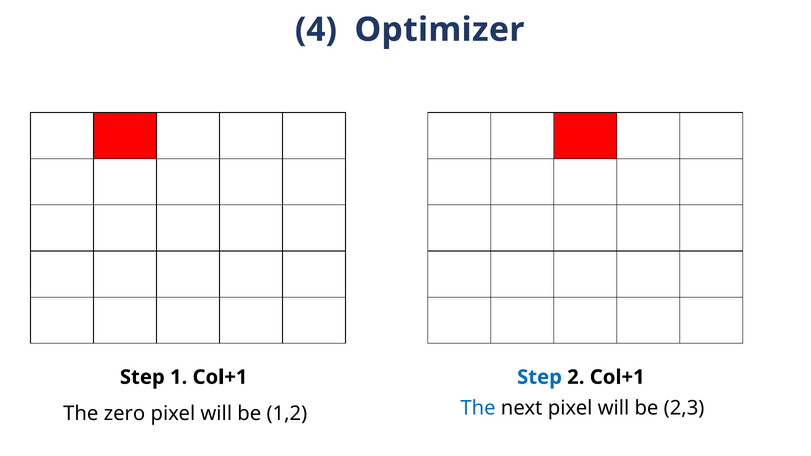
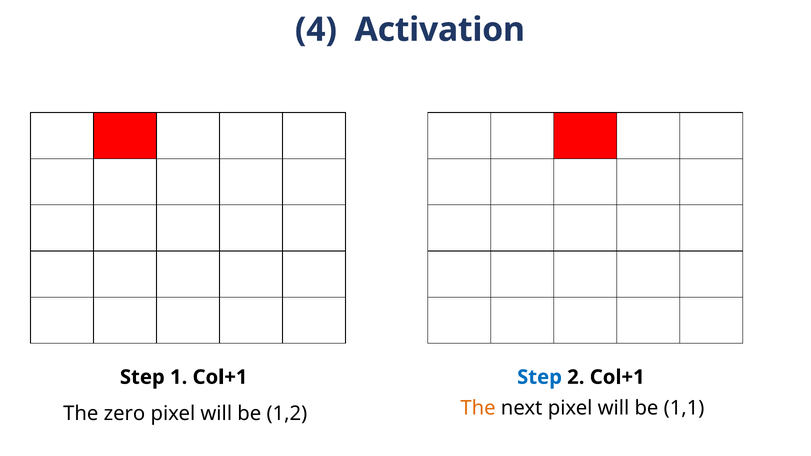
Optimizer: Optimizer -> Activation
The at (478, 408) colour: blue -> orange
2,3: 2,3 -> 1,1
